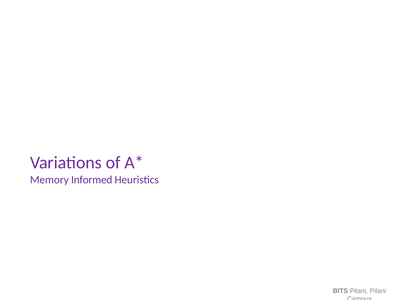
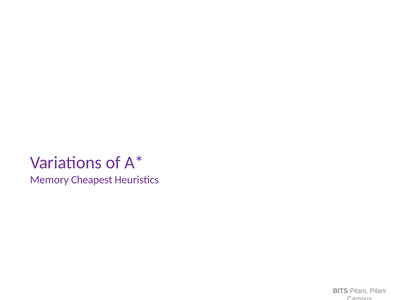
Informed: Informed -> Cheapest
